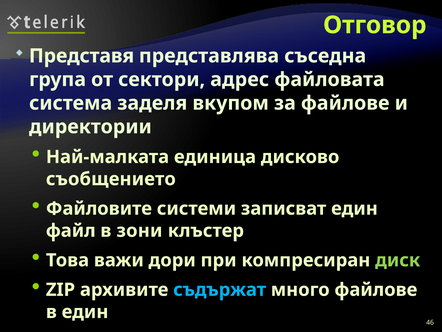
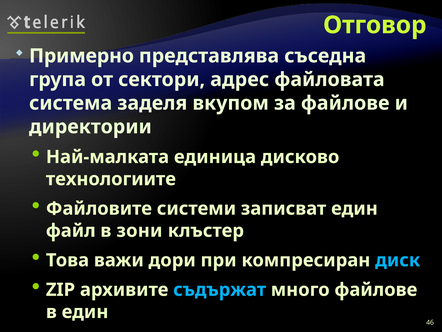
Представя: Представя -> Примерно
съобщението: съобщението -> технологиите
диск colour: light green -> light blue
